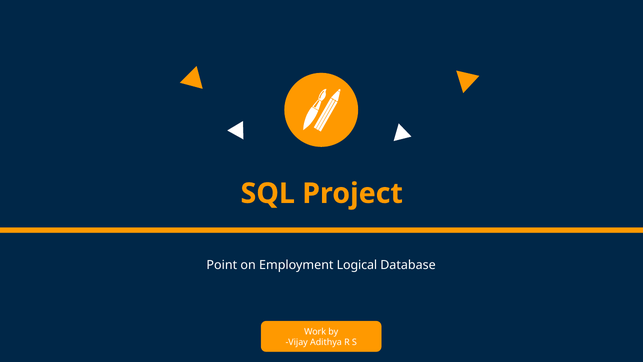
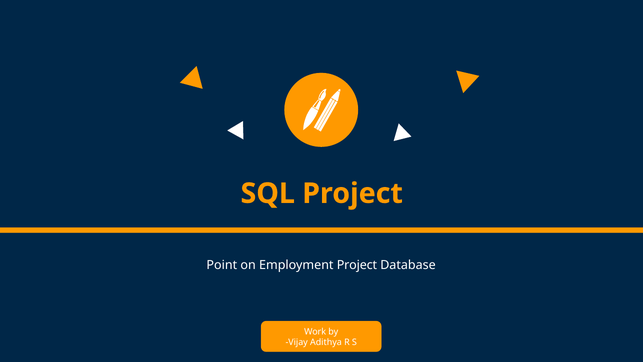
Employment Logical: Logical -> Project
